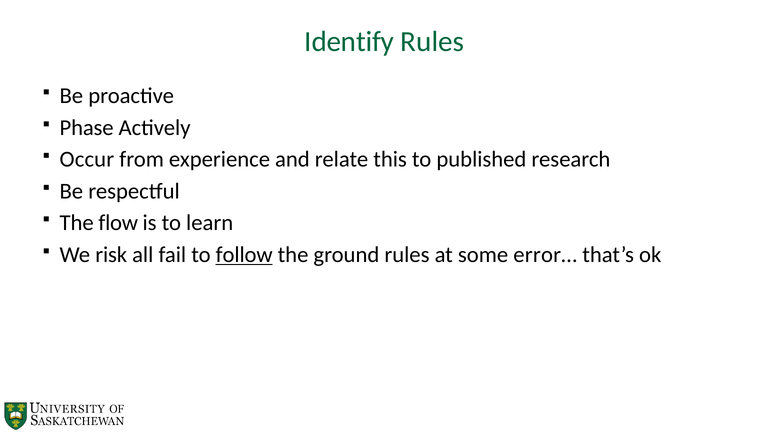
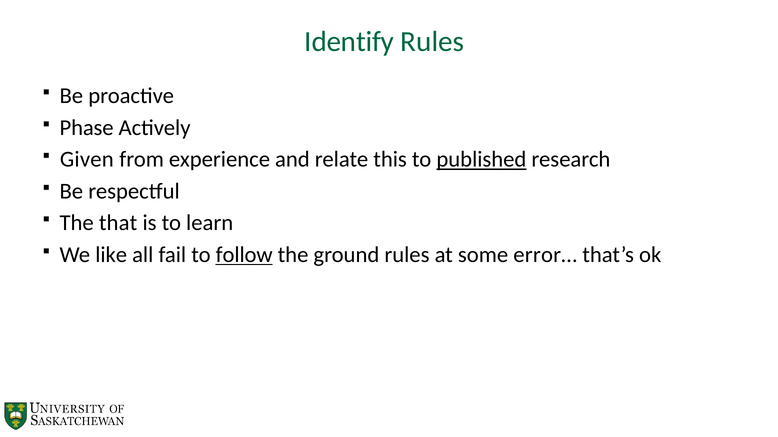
Occur: Occur -> Given
published underline: none -> present
flow: flow -> that
risk: risk -> like
